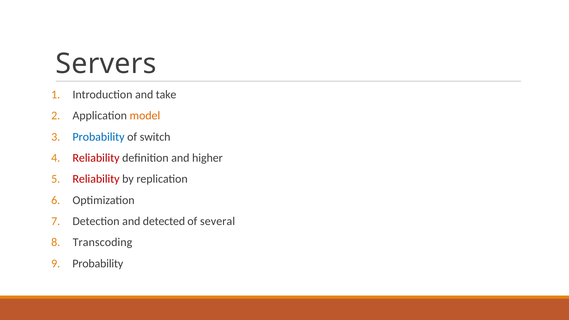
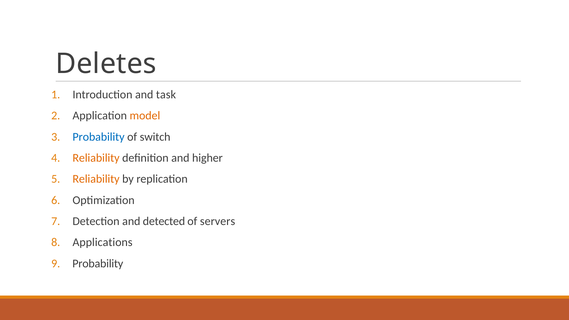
Servers: Servers -> Deletes
take: take -> task
Reliability at (96, 158) colour: red -> orange
Reliability at (96, 179) colour: red -> orange
several: several -> servers
Transcoding: Transcoding -> Applications
